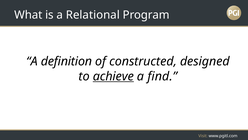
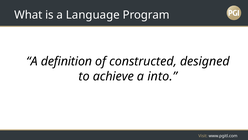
Relational: Relational -> Language
achieve underline: present -> none
find: find -> into
